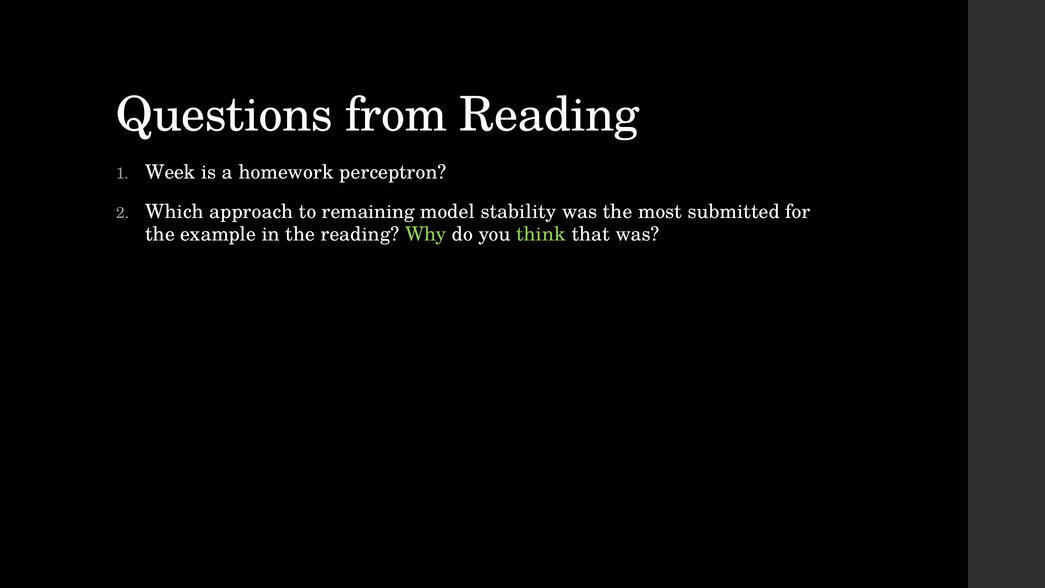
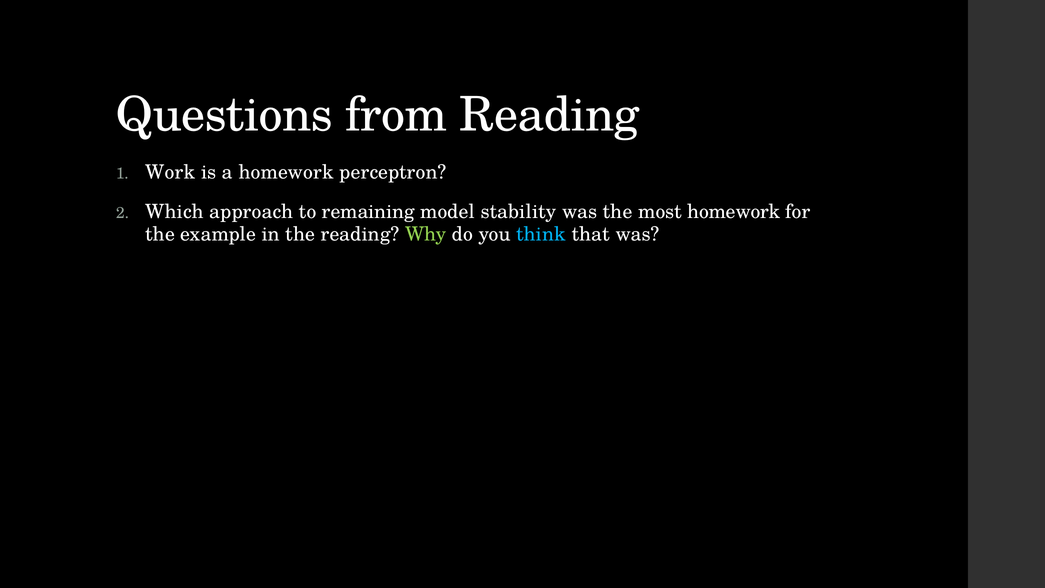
Week: Week -> Work
most submitted: submitted -> homework
think colour: light green -> light blue
